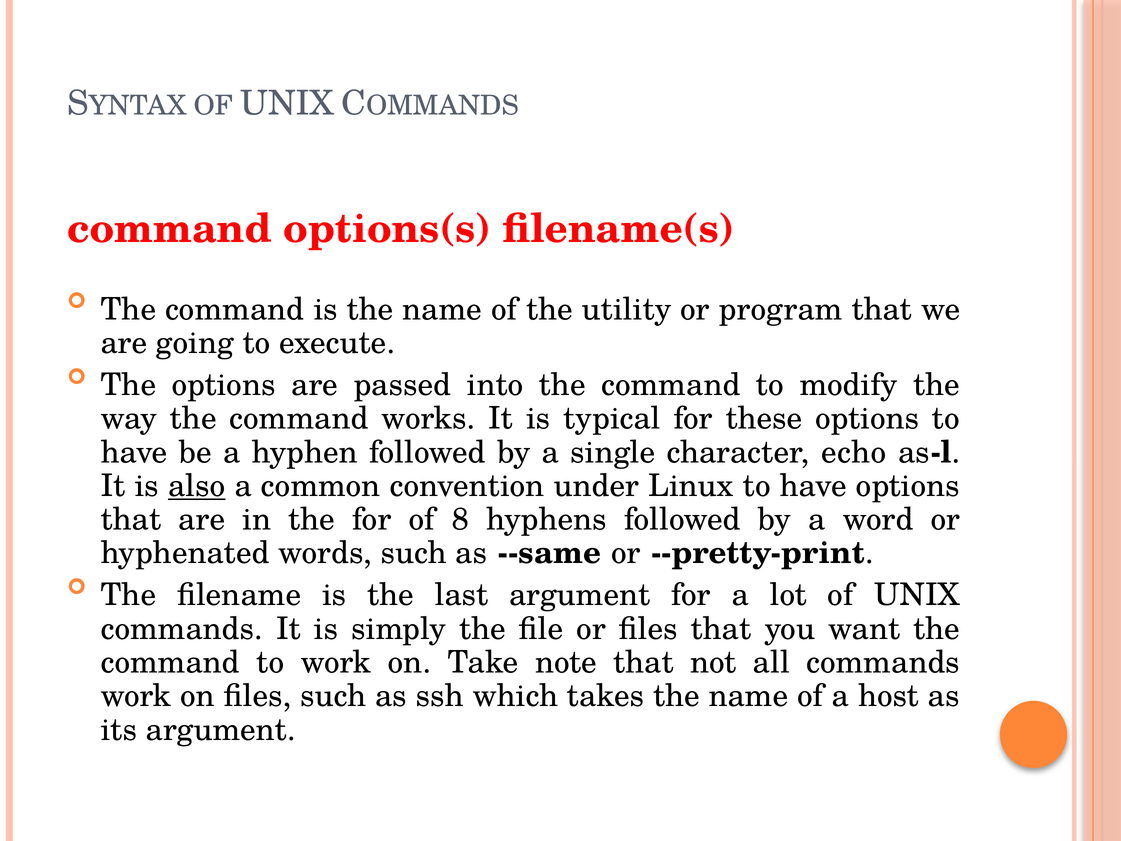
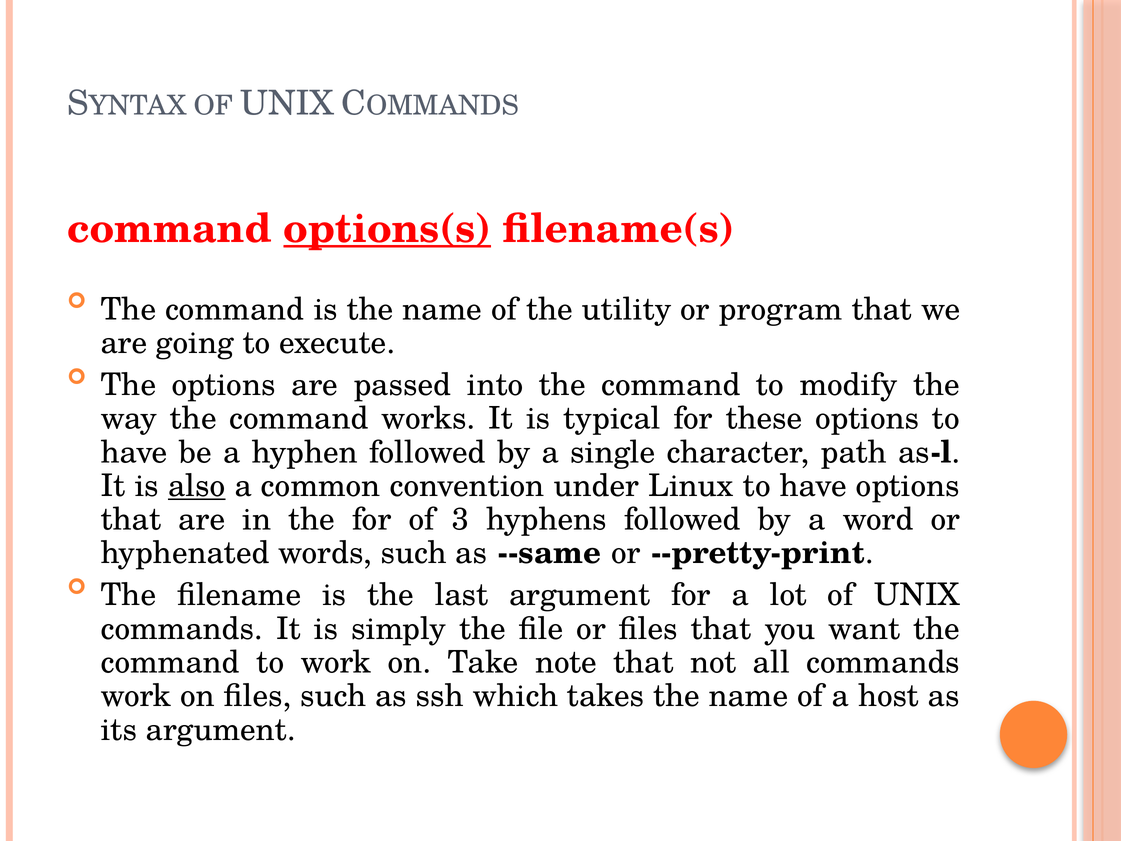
options(s underline: none -> present
echo: echo -> path
8: 8 -> 3
